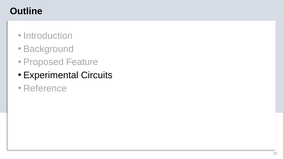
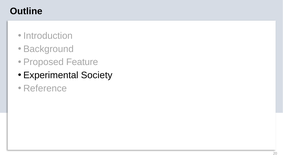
Circuits: Circuits -> Society
